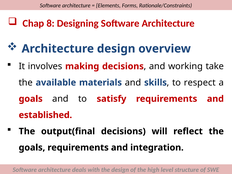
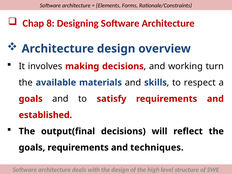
take: take -> turn
integration: integration -> techniques
